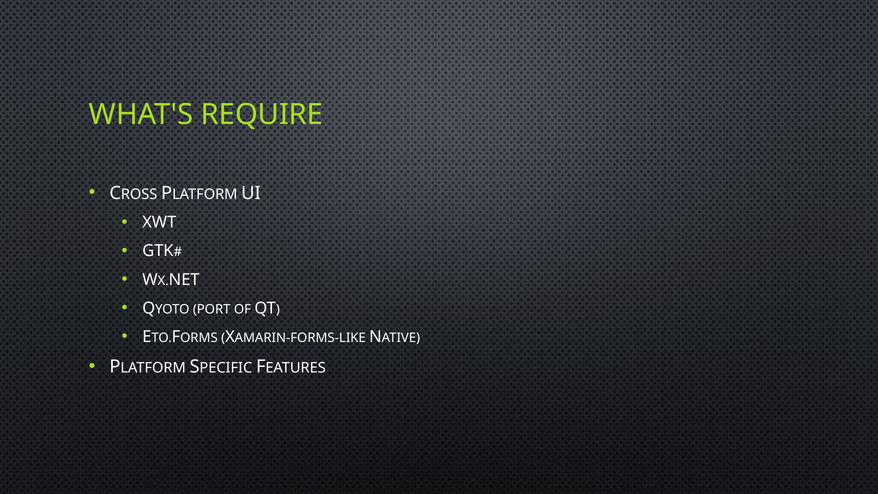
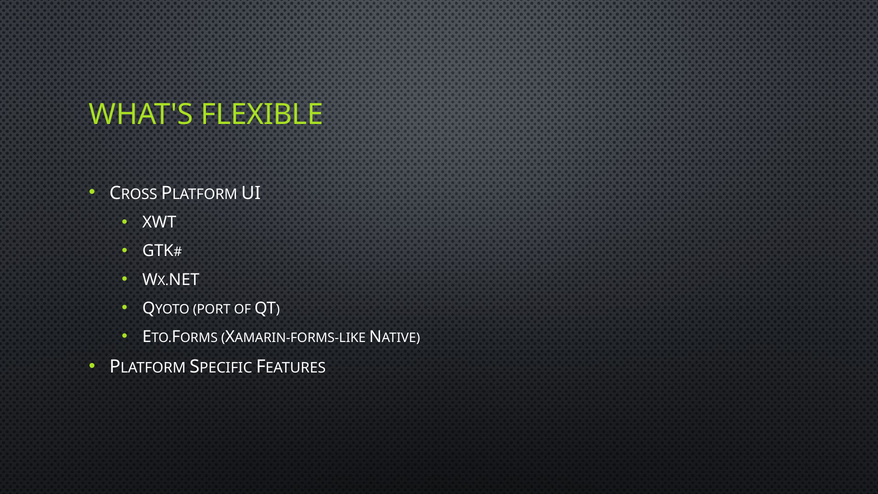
REQUIRE: REQUIRE -> FLEXIBLE
